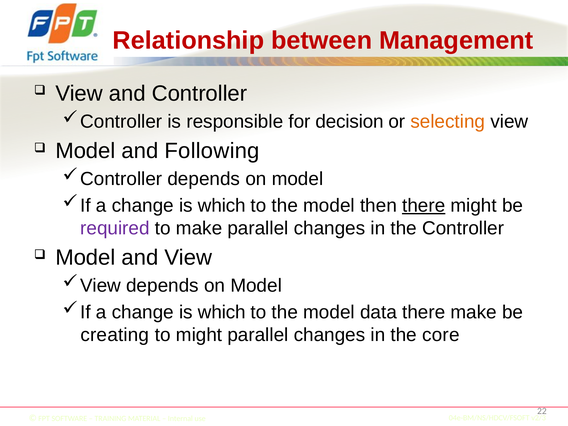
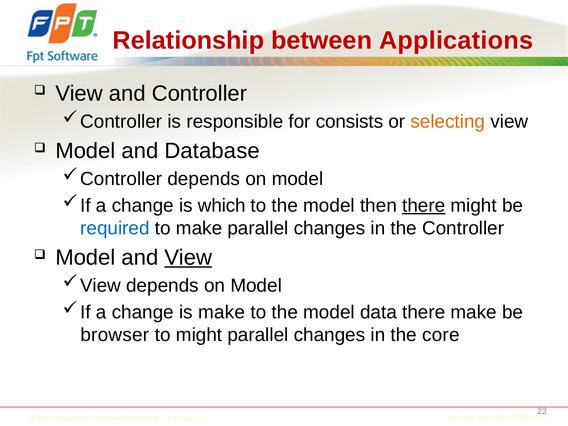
Management: Management -> Applications
decision: decision -> consists
Following: Following -> Database
required colour: purple -> blue
View at (188, 257) underline: none -> present
which at (222, 312): which -> make
creating: creating -> browser
